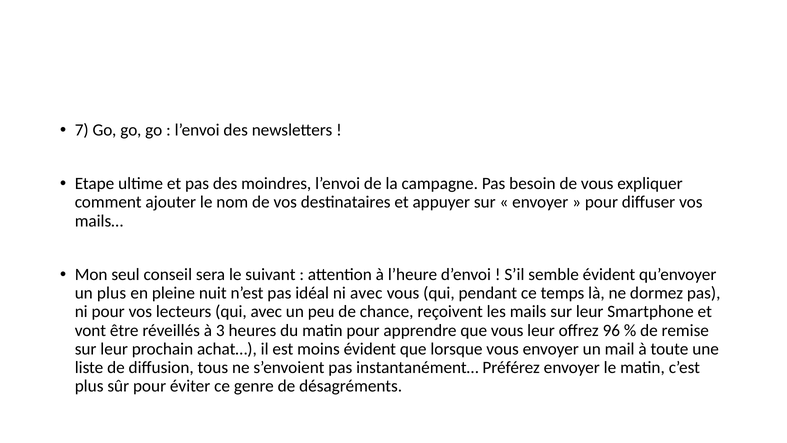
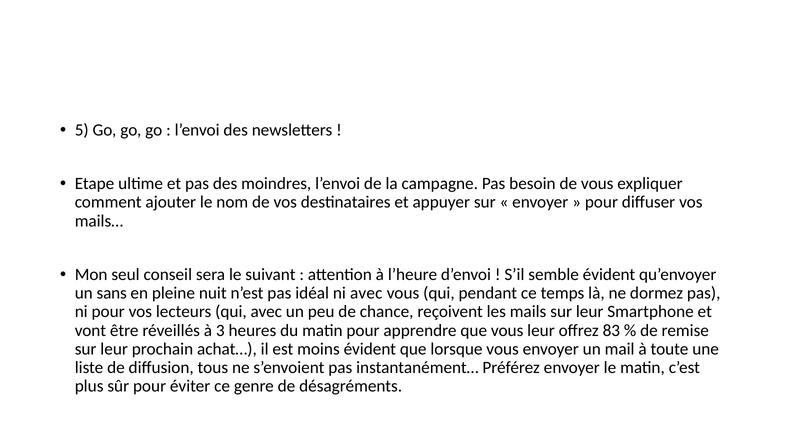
7: 7 -> 5
un plus: plus -> sans
96: 96 -> 83
